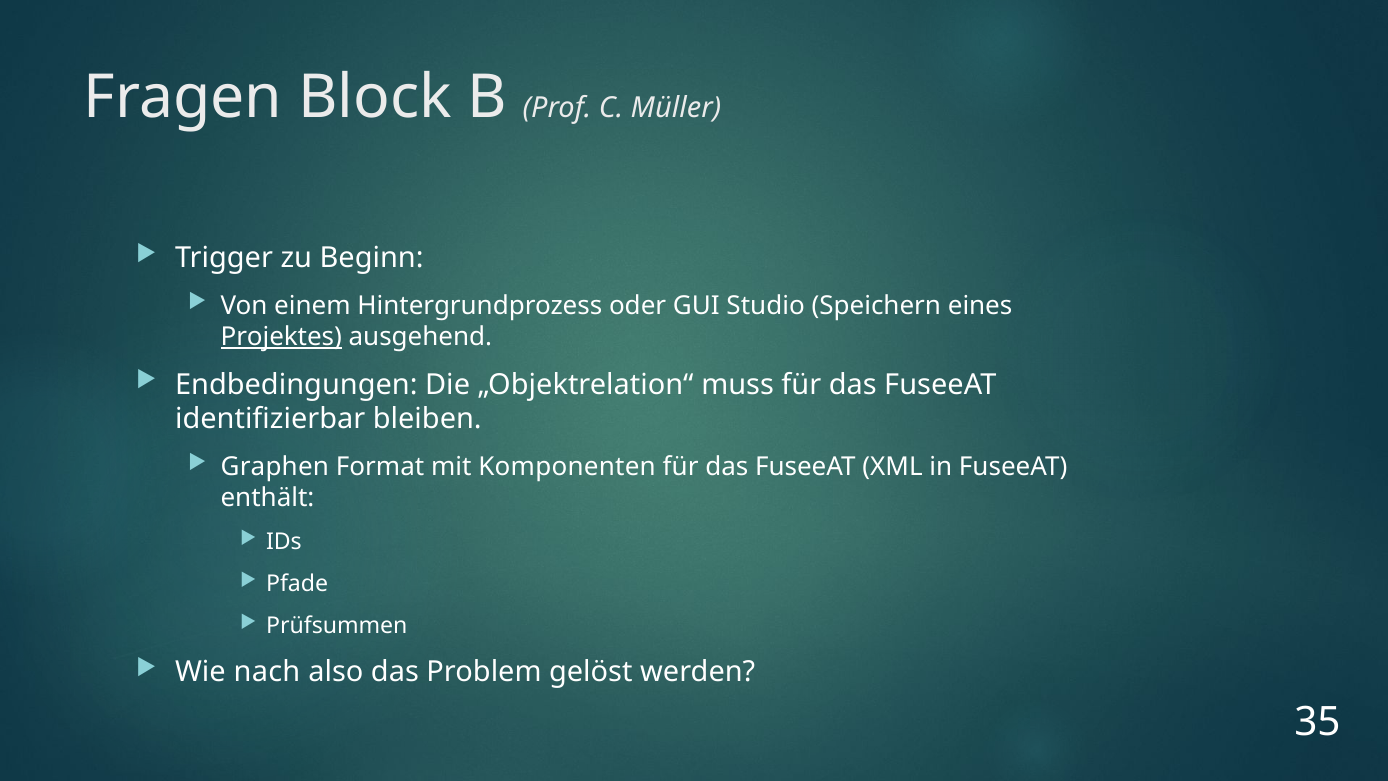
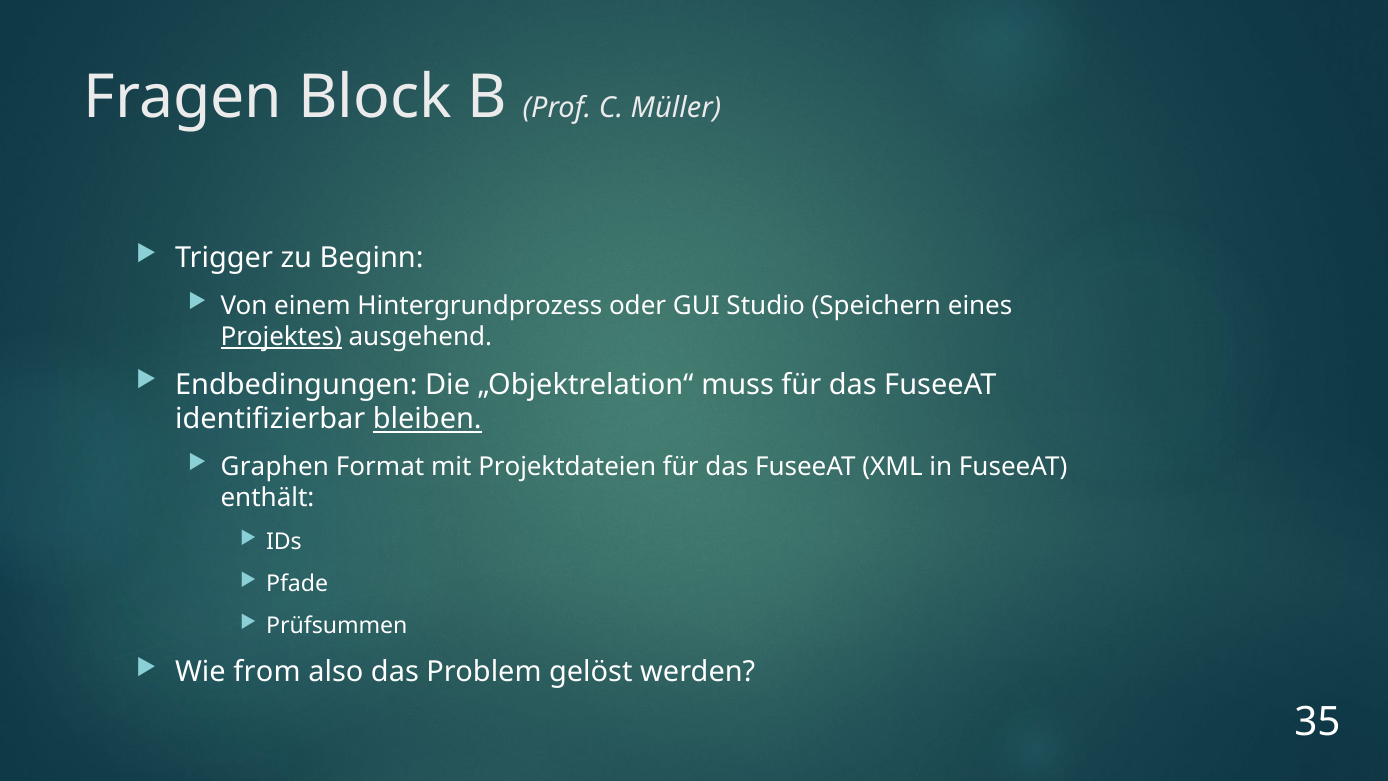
bleiben underline: none -> present
Komponenten: Komponenten -> Projektdateien
nach: nach -> from
